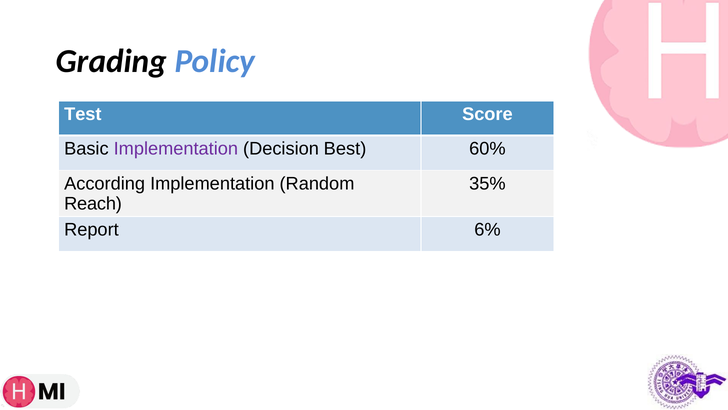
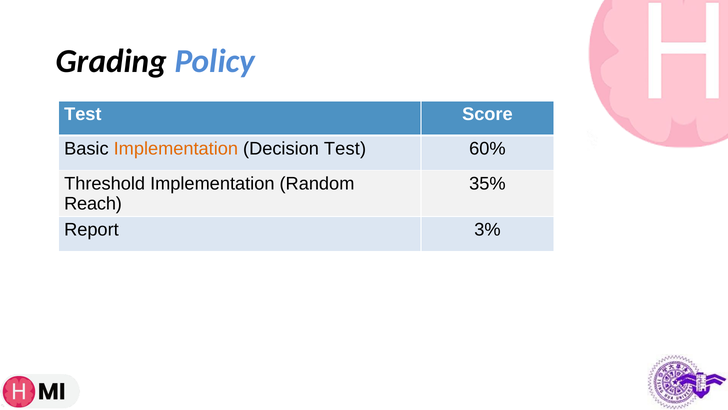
Implementation at (176, 149) colour: purple -> orange
Decision Best: Best -> Test
According: According -> Threshold
6%: 6% -> 3%
